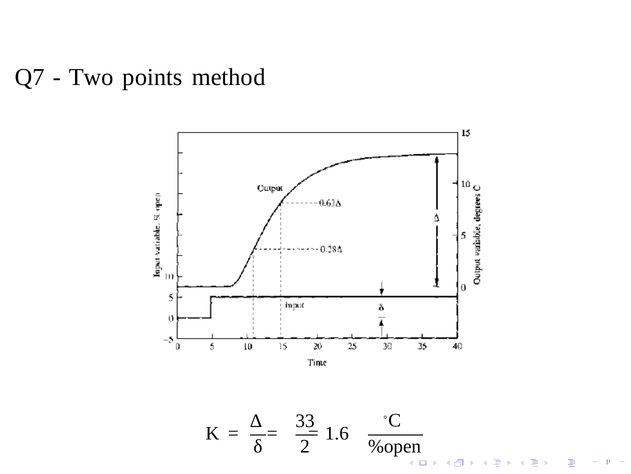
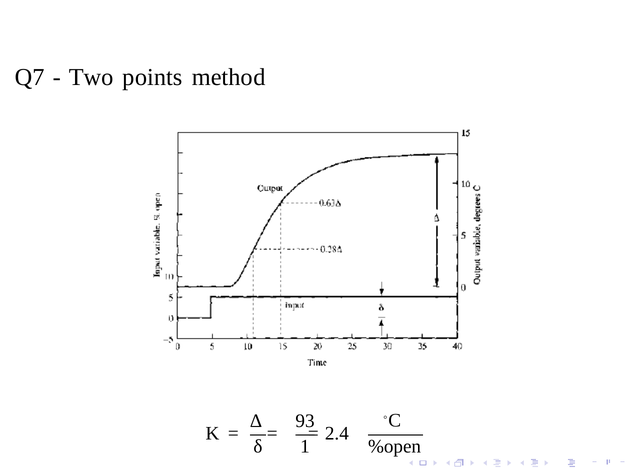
33: 33 -> 93
1.6: 1.6 -> 2.4
2: 2 -> 1
